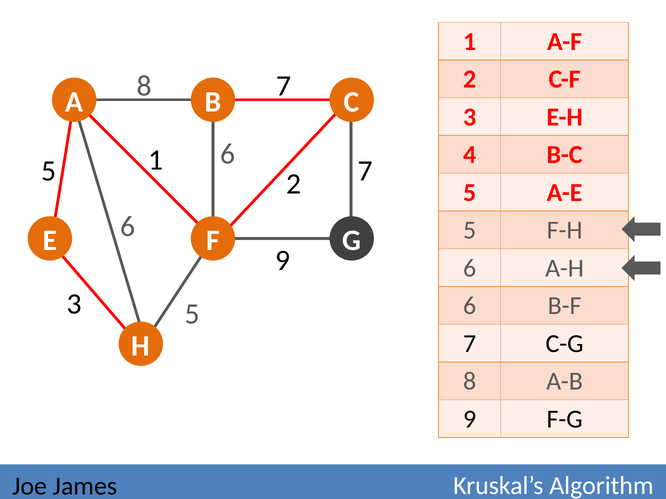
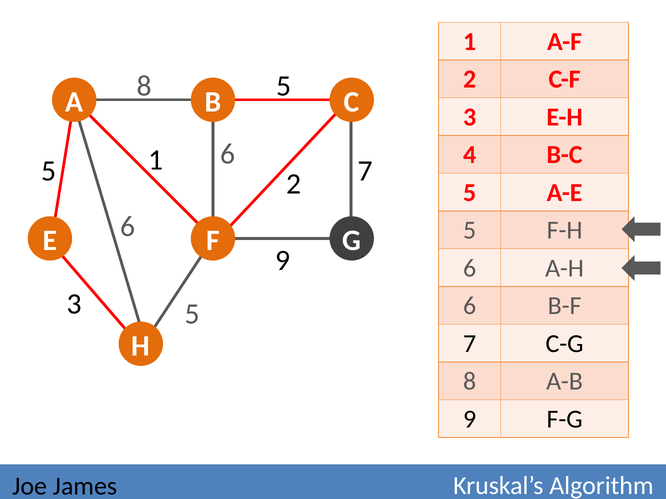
8 7: 7 -> 5
